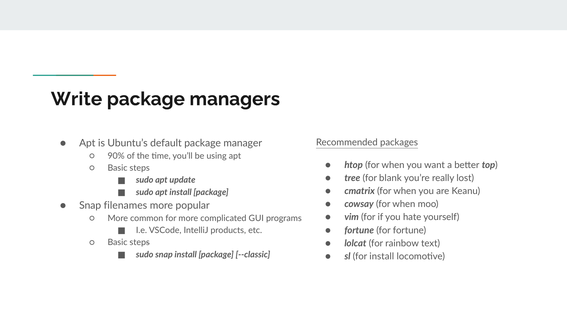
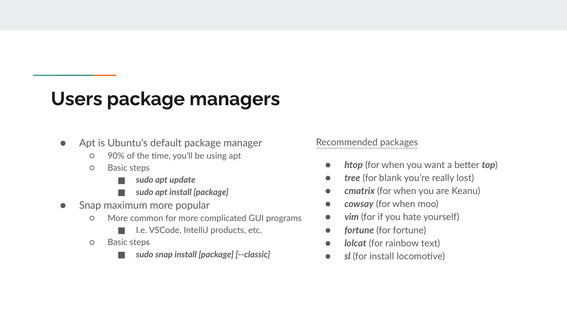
Write: Write -> Users
filenames: filenames -> maximum
